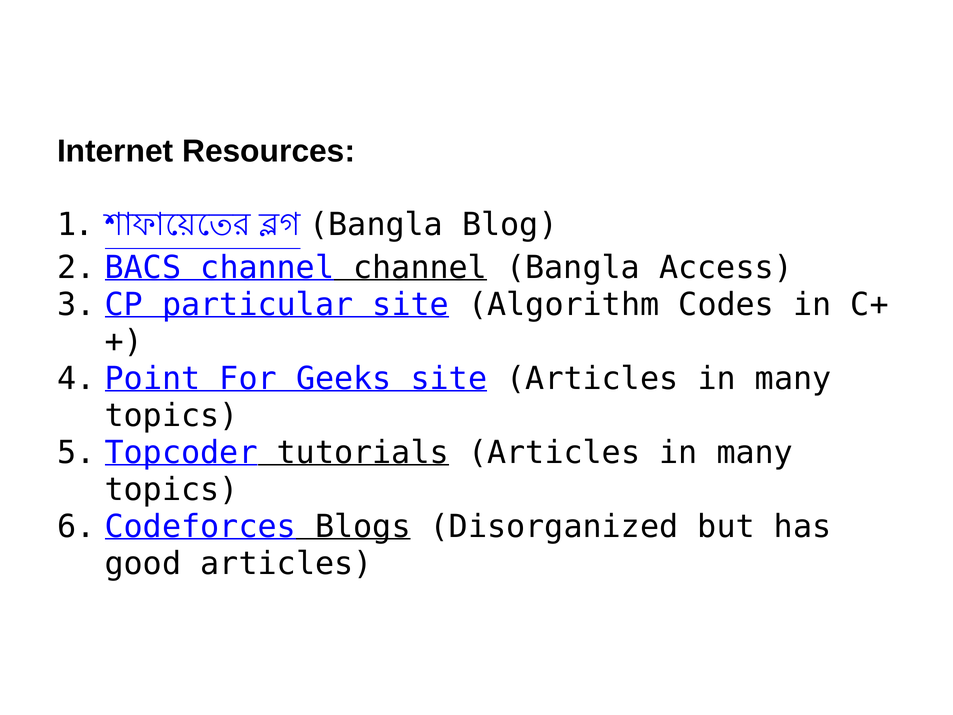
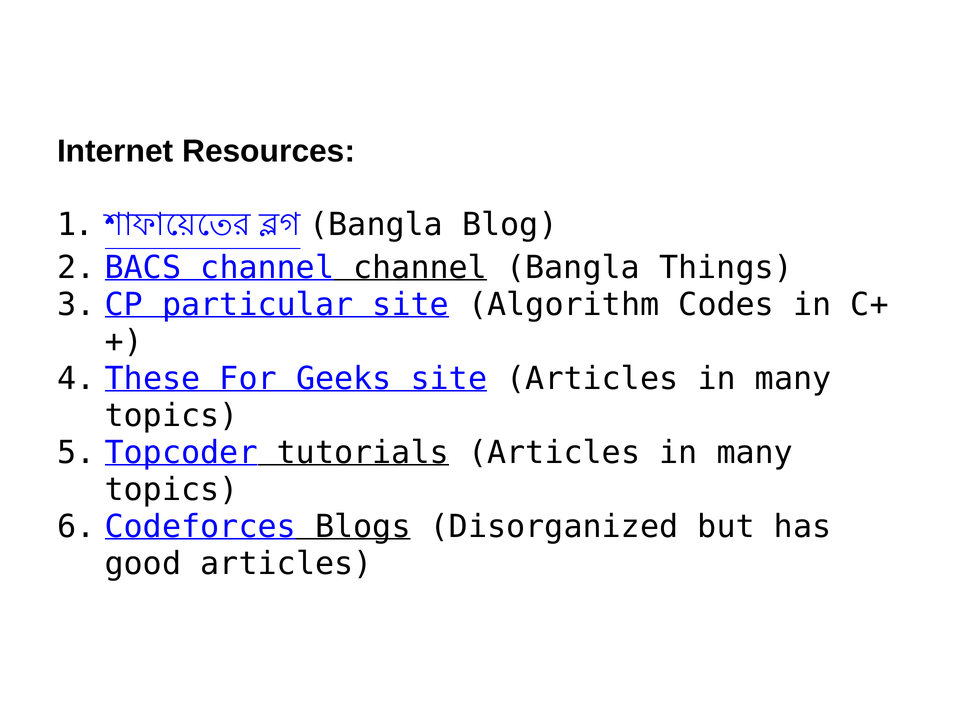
Access: Access -> Things
Point: Point -> These
